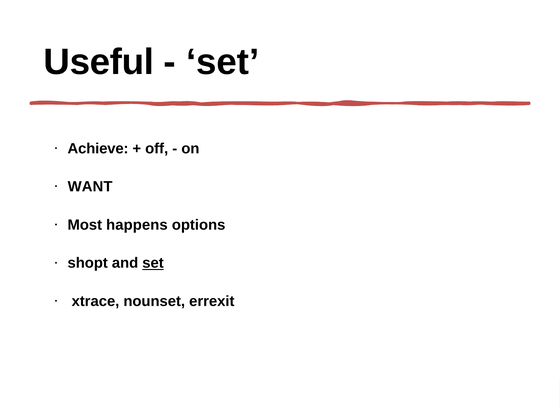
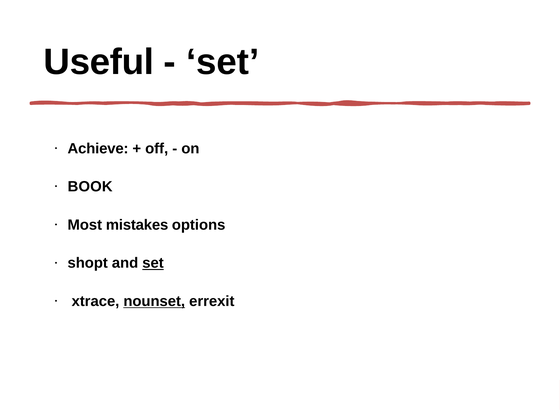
WANT: WANT -> BOOK
happens: happens -> mistakes
nounset underline: none -> present
